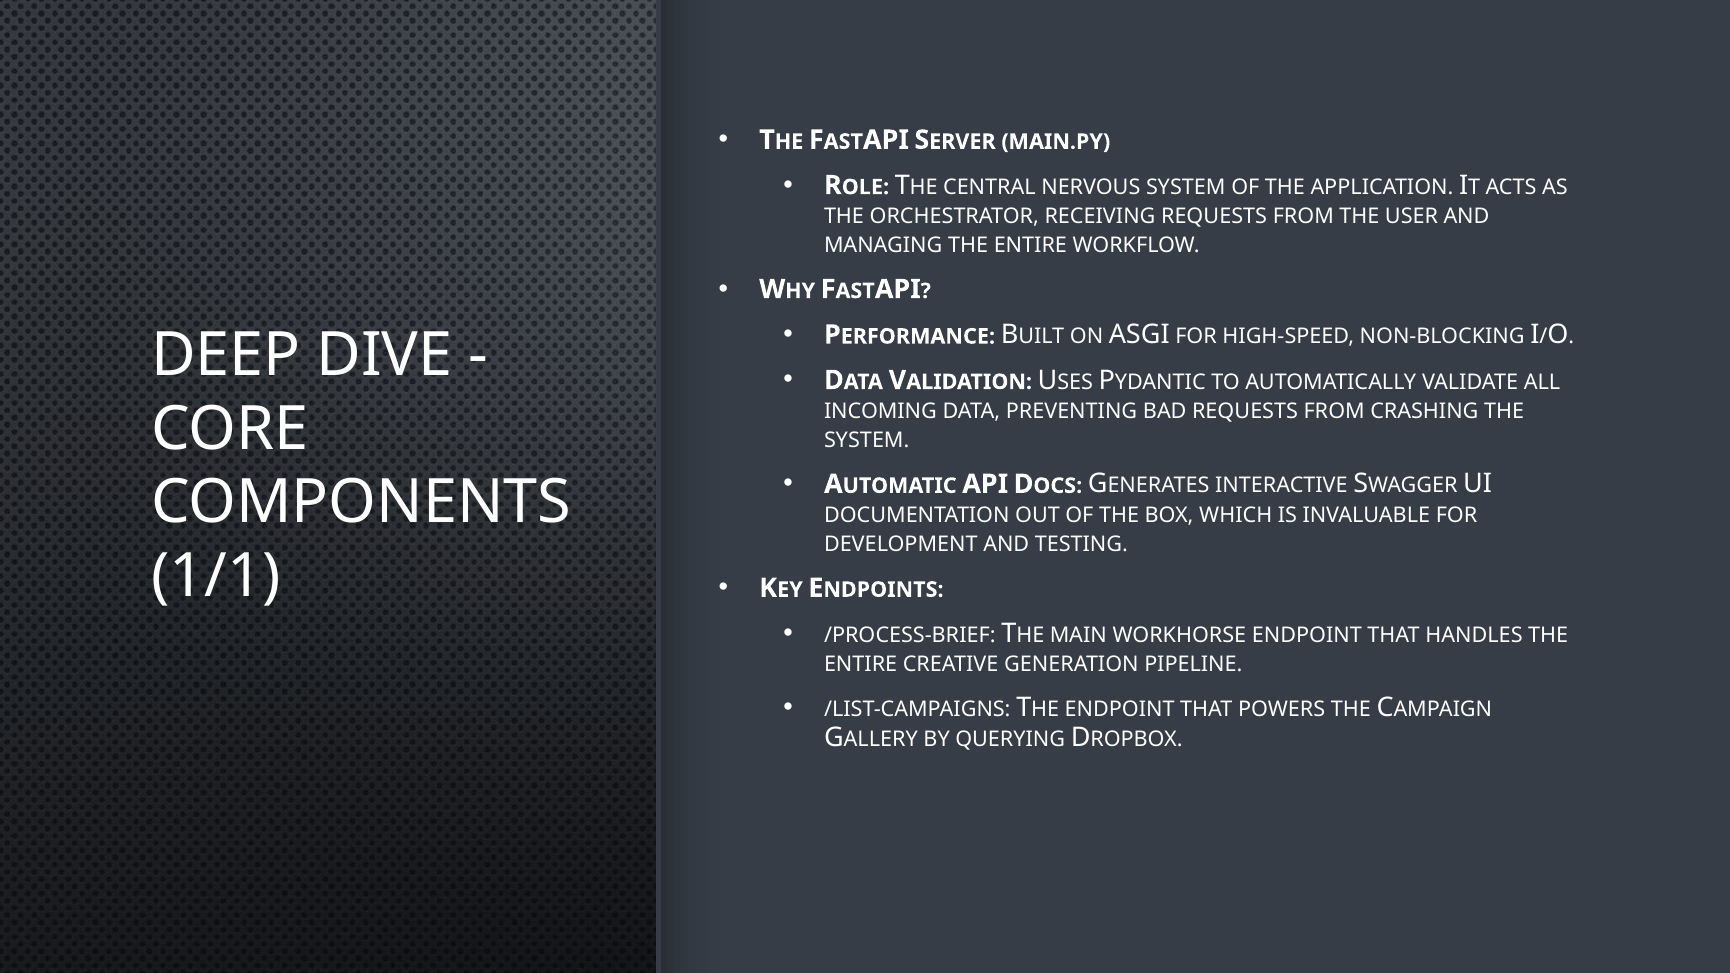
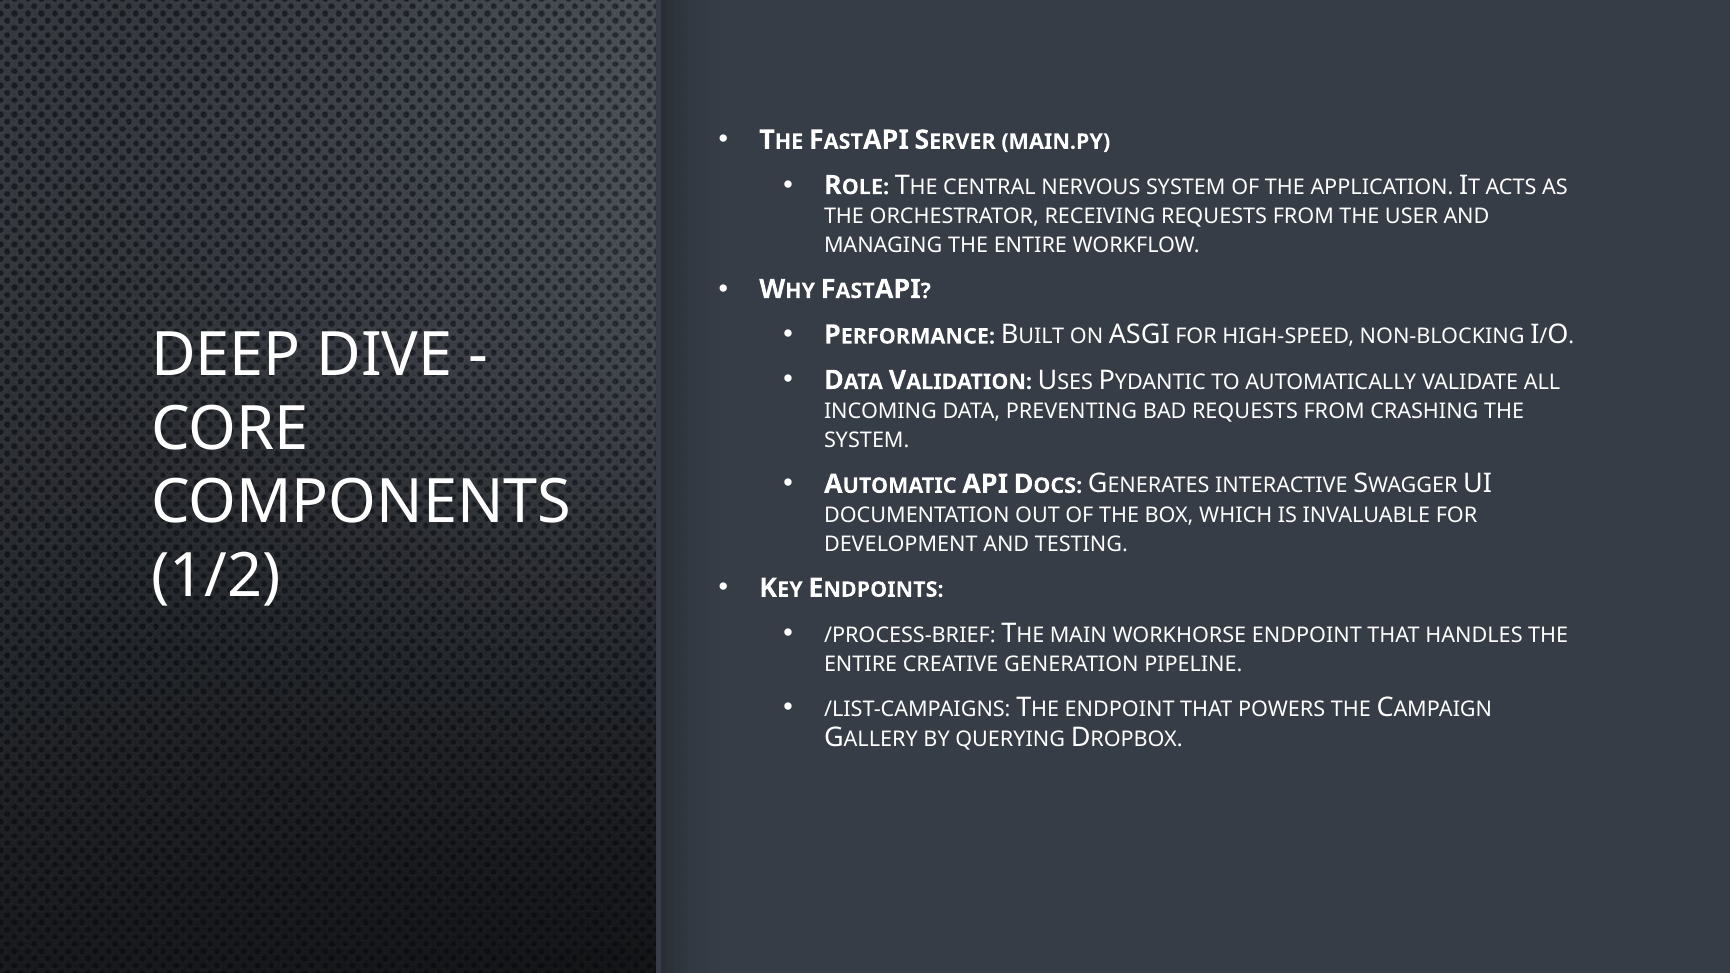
1/1: 1/1 -> 1/2
